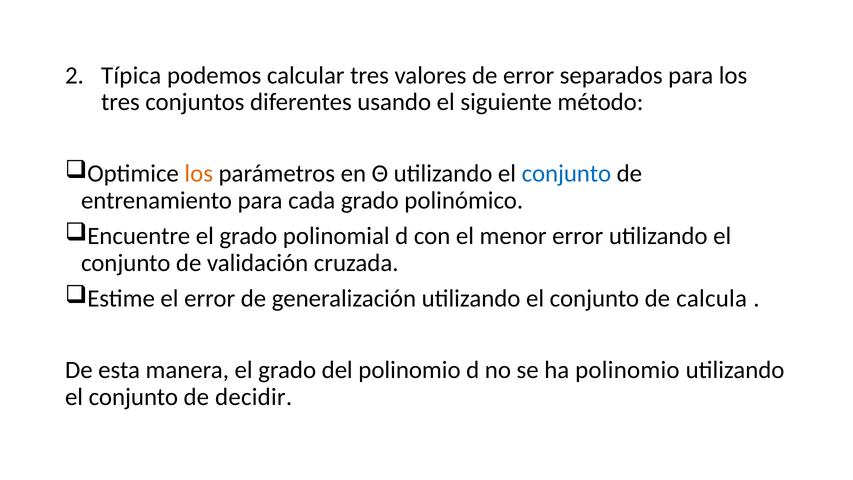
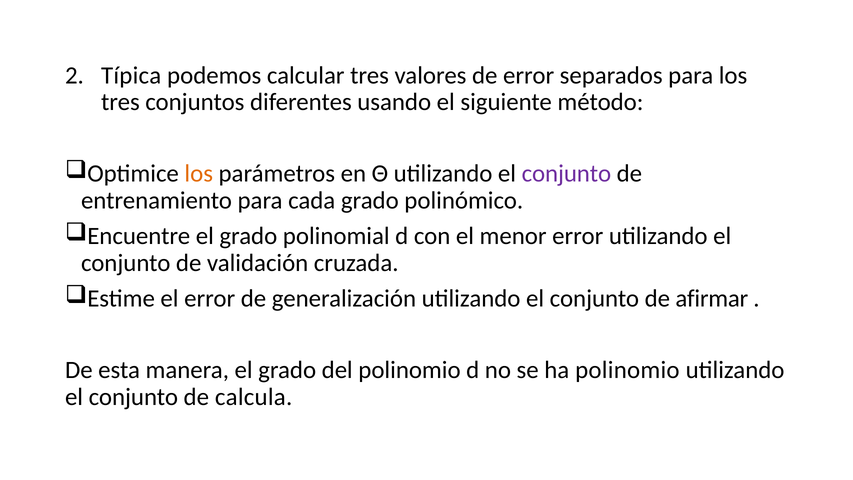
conjunto at (566, 174) colour: blue -> purple
calcula: calcula -> afirmar
decidir: decidir -> calcula
